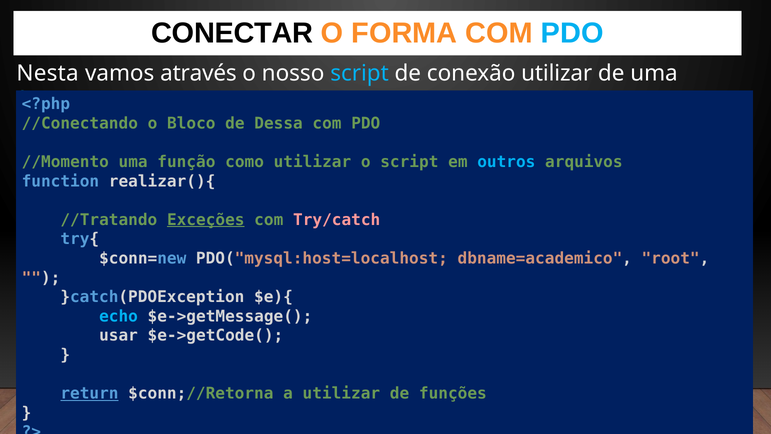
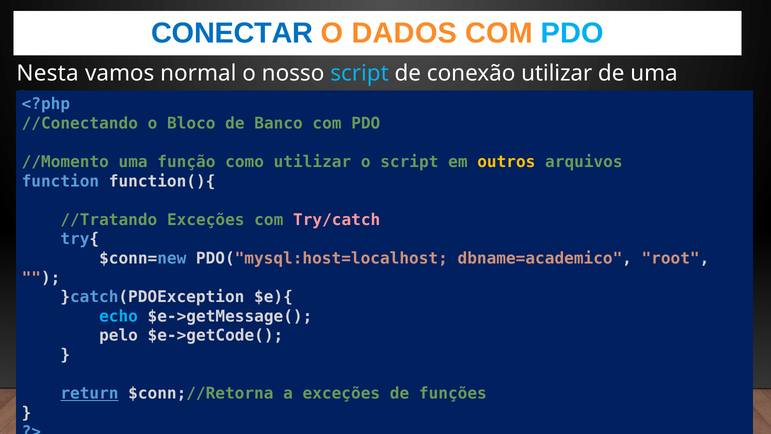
CONECTAR colour: black -> blue
FORMA: FORMA -> DADOS
através: através -> normal
Dessa: Dessa -> Banco
outros colour: light blue -> yellow
realizar(){: realizar(){ -> function(){
Exceções at (206, 220) underline: present -> none
usar: usar -> pelo
a utilizar: utilizar -> exceções
